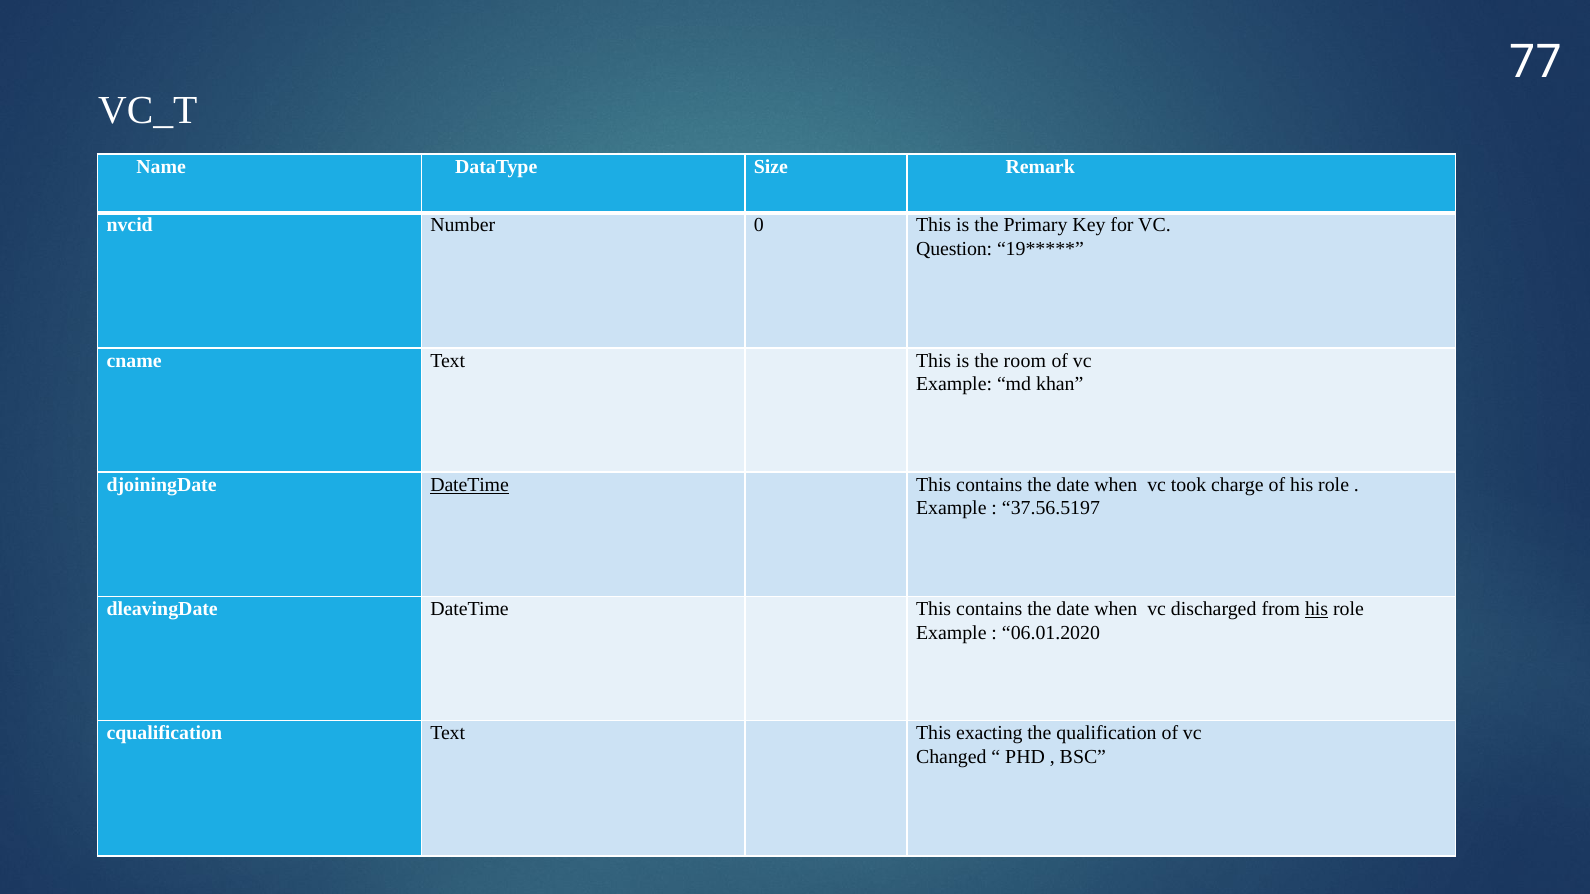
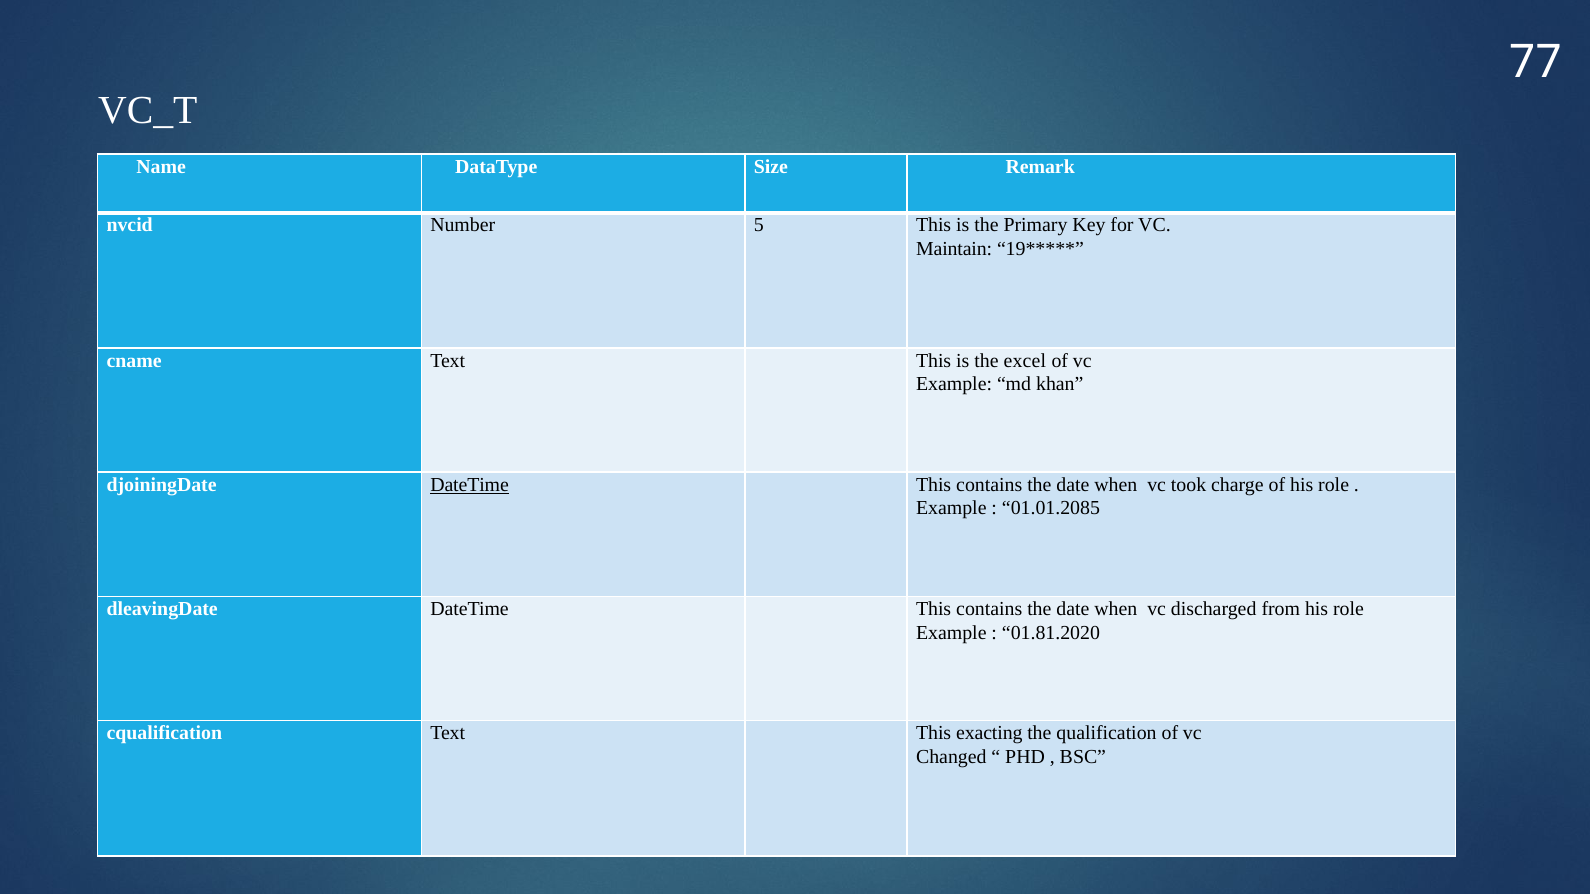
0: 0 -> 5
Question: Question -> Maintain
room: room -> excel
37.56.5197: 37.56.5197 -> 01.01.2085
his at (1317, 609) underline: present -> none
06.01.2020: 06.01.2020 -> 01.81.2020
